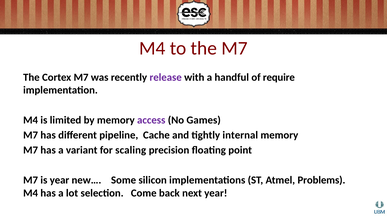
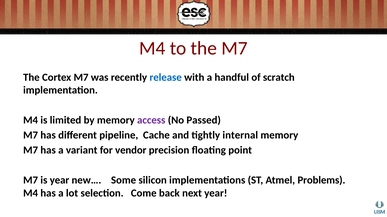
release colour: purple -> blue
require: require -> scratch
Games: Games -> Passed
scaling: scaling -> vendor
